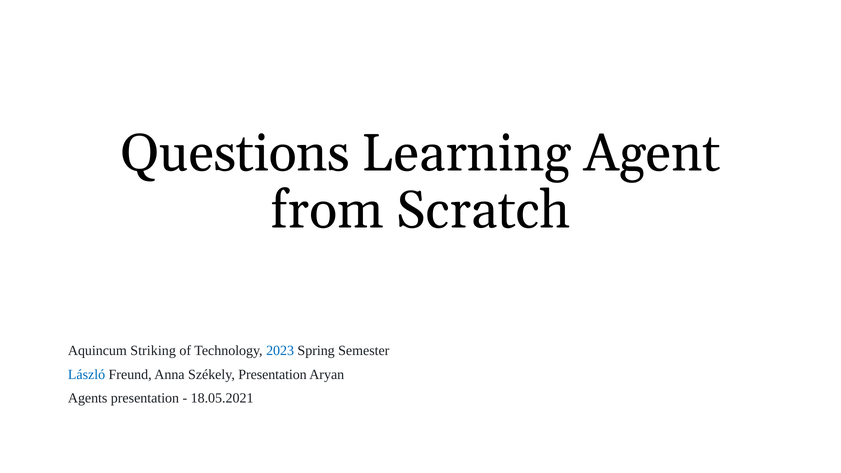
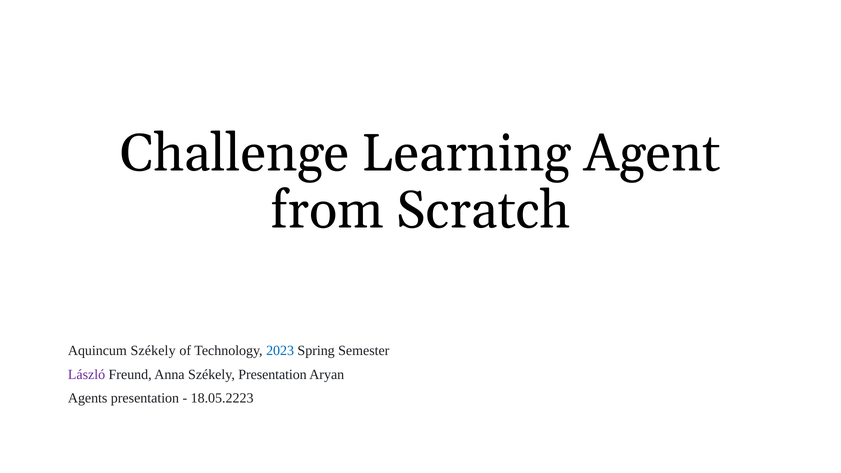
Questions: Questions -> Challenge
Aquincum Striking: Striking -> Székely
László colour: blue -> purple
18.05.2021: 18.05.2021 -> 18.05.2223
